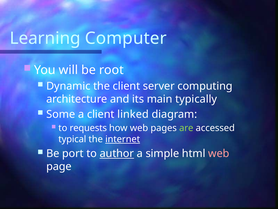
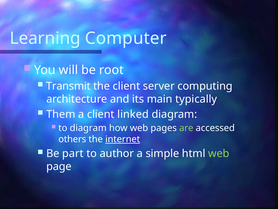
Dynamic: Dynamic -> Transmit
Some: Some -> Them
to requests: requests -> diagram
typical: typical -> others
port: port -> part
author underline: present -> none
web at (219, 153) colour: pink -> light green
